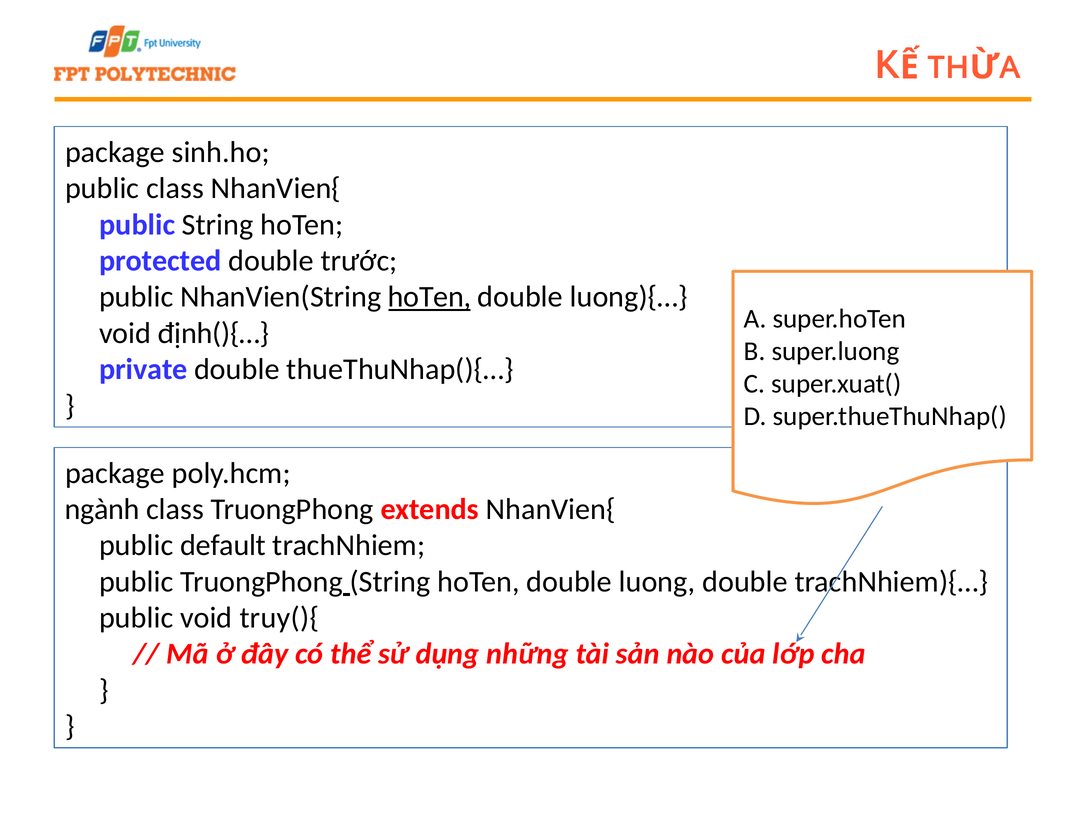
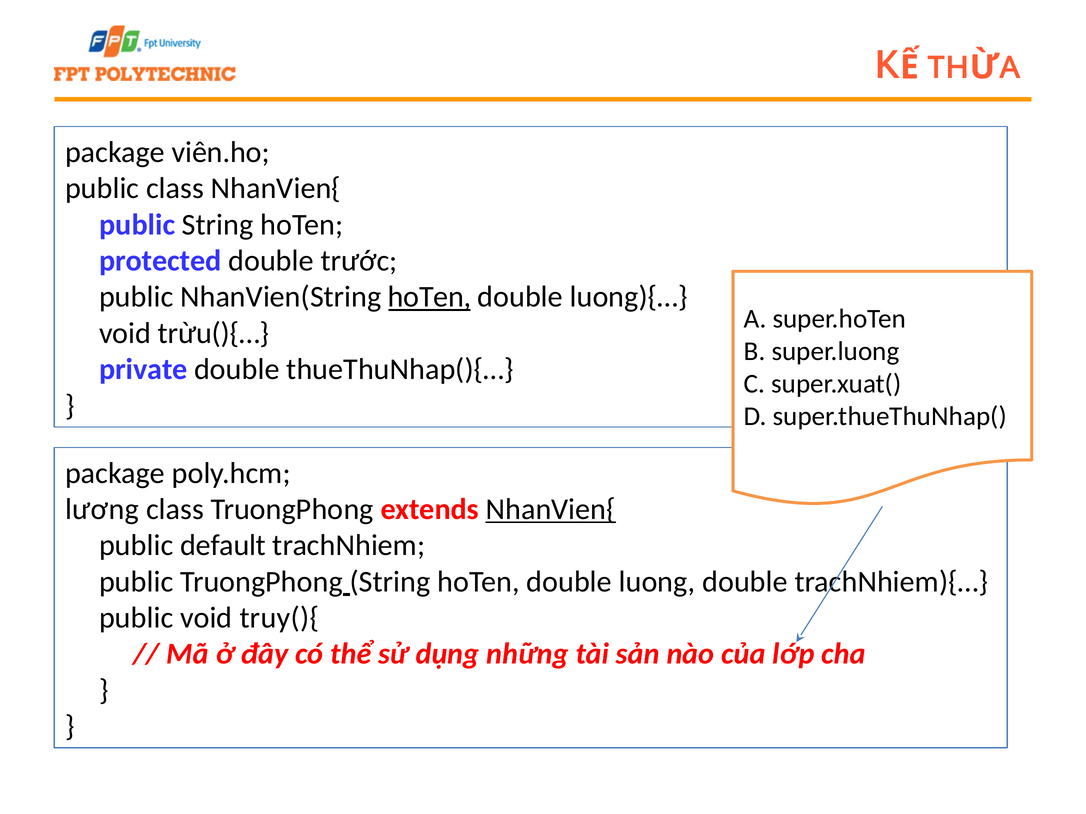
sinh.ho: sinh.ho -> viên.ho
định(){…: định(){… -> trừu(){…
ngành: ngành -> lương
NhanVien{ at (551, 510) underline: none -> present
